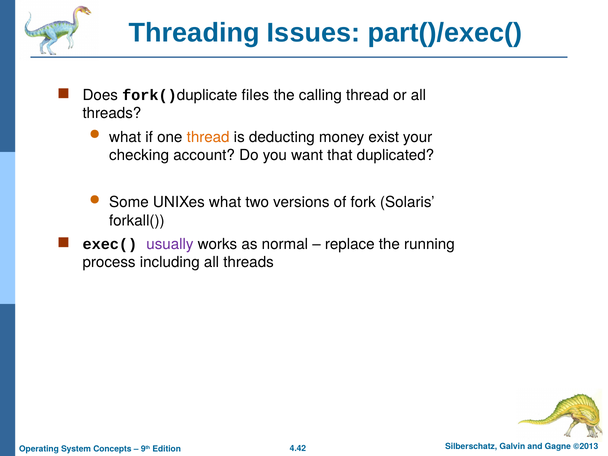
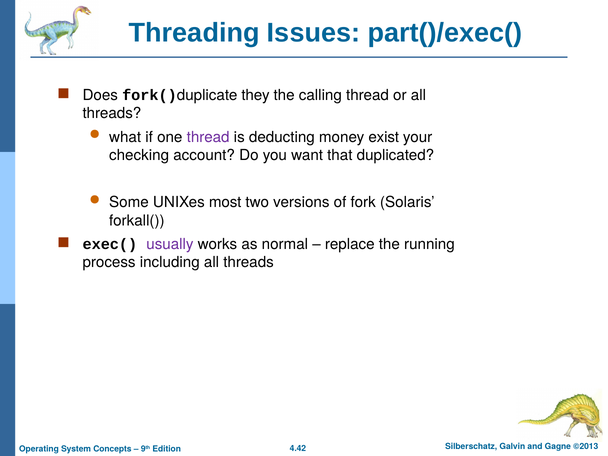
files: files -> they
thread at (208, 137) colour: orange -> purple
UNIXes what: what -> most
